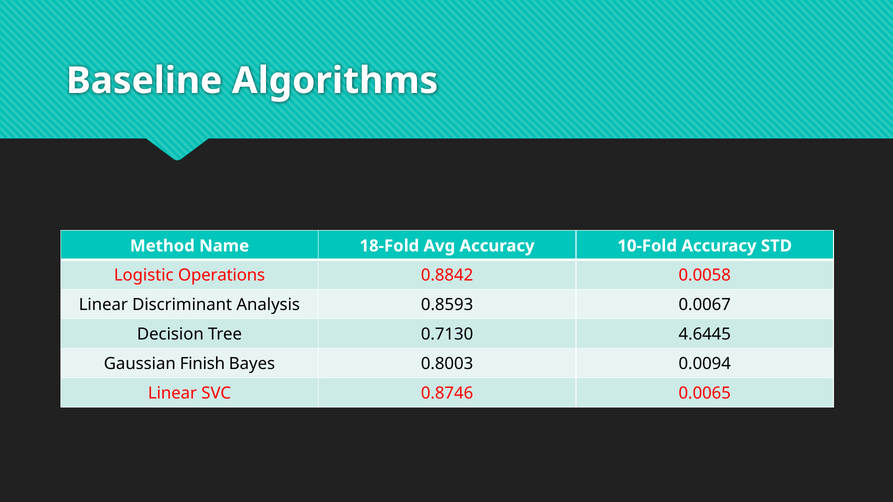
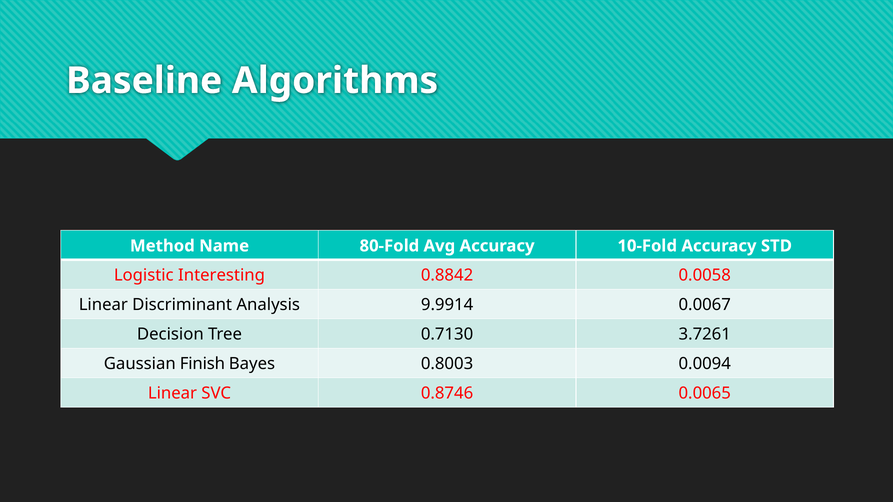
18-Fold: 18-Fold -> 80-Fold
Operations: Operations -> Interesting
0.8593: 0.8593 -> 9.9914
4.6445: 4.6445 -> 3.7261
